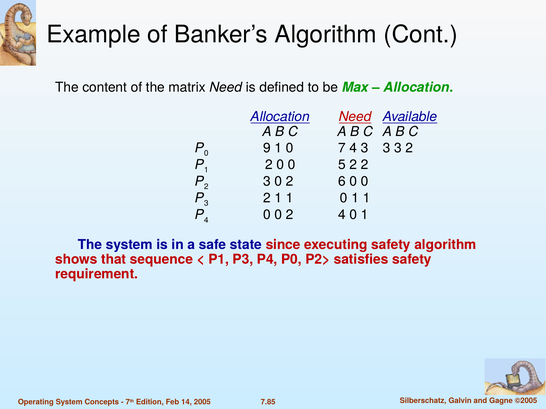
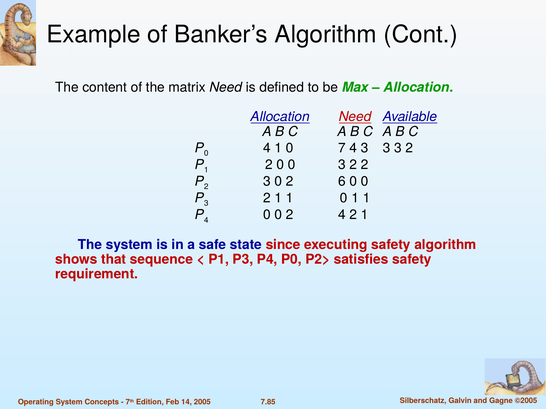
0 9: 9 -> 4
0 5: 5 -> 3
2 4 0: 0 -> 2
